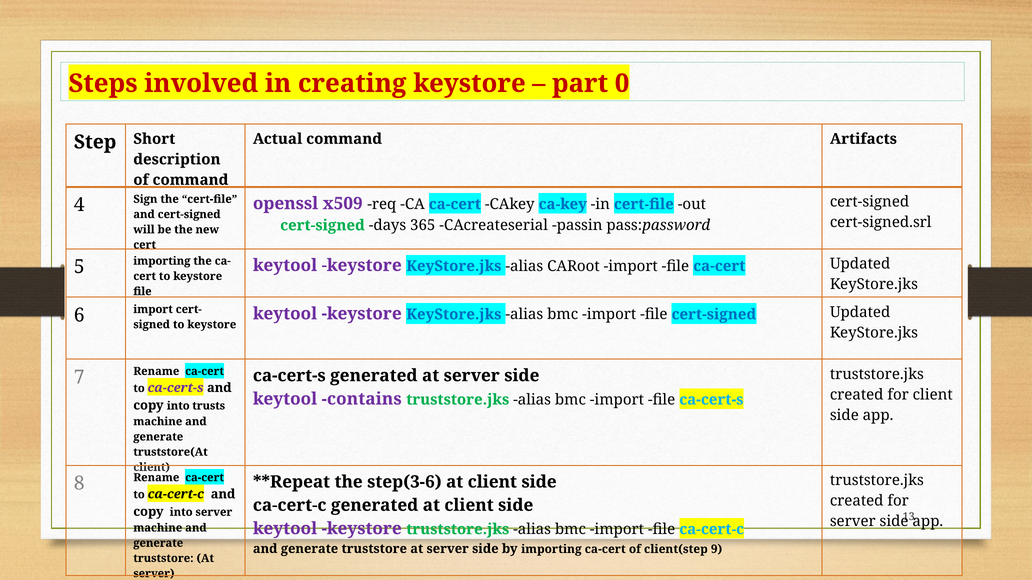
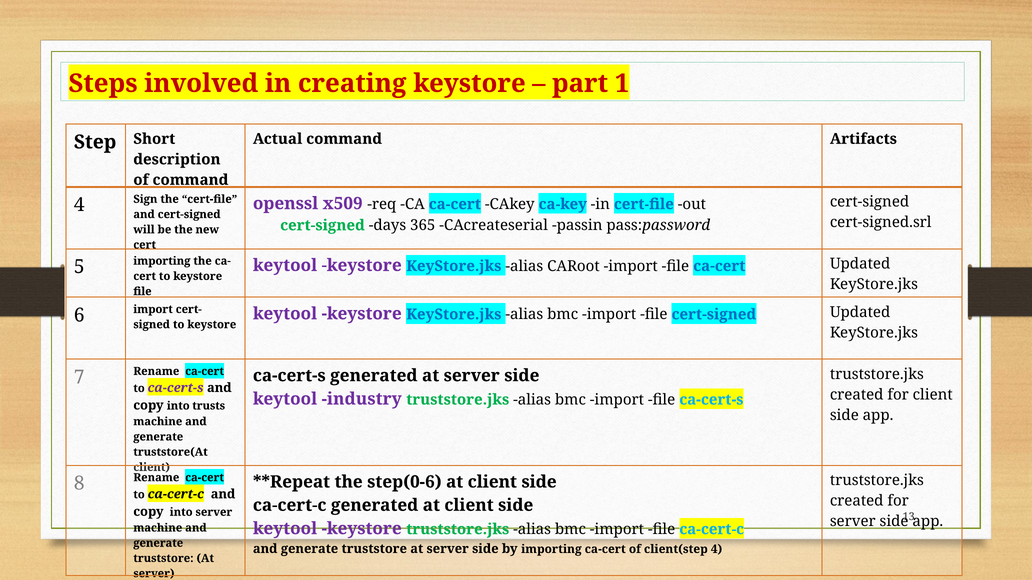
0: 0 -> 1
contains: contains -> industry
step(3-6: step(3-6 -> step(0-6
client(step 9: 9 -> 4
